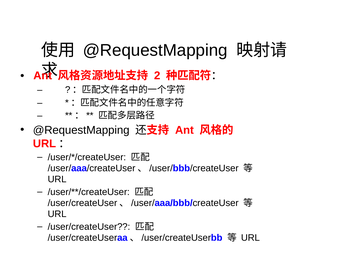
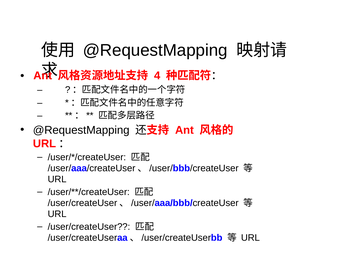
2: 2 -> 4
